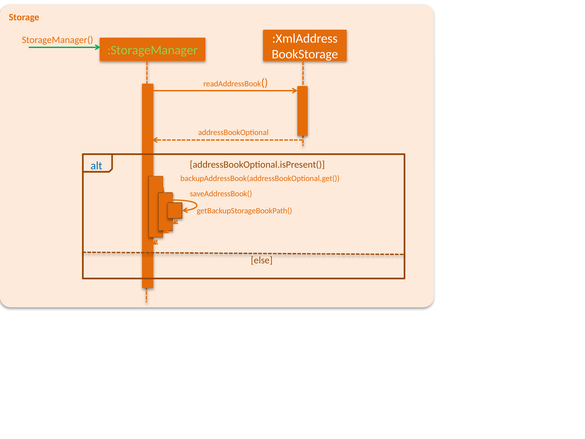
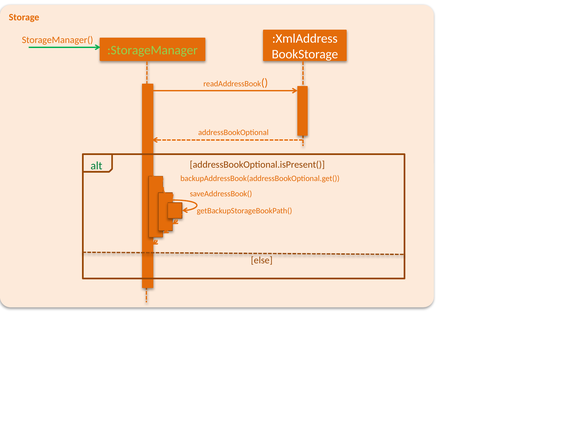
alt colour: blue -> green
